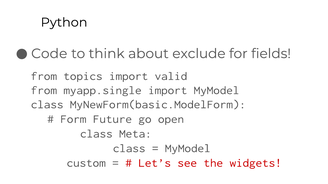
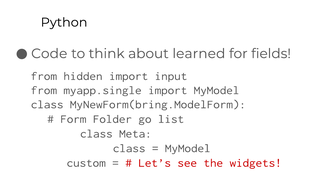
exclude: exclude -> learned
topics: topics -> hidden
valid: valid -> input
MyNewForm(basic.ModelForm: MyNewForm(basic.ModelForm -> MyNewForm(bring.ModelForm
Future: Future -> Folder
open: open -> list
